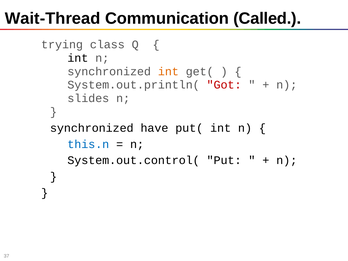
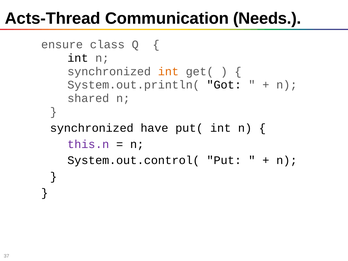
Wait-Thread: Wait-Thread -> Acts-Thread
Called: Called -> Needs
trying: trying -> ensure
Got colour: red -> black
slides: slides -> shared
this.n colour: blue -> purple
